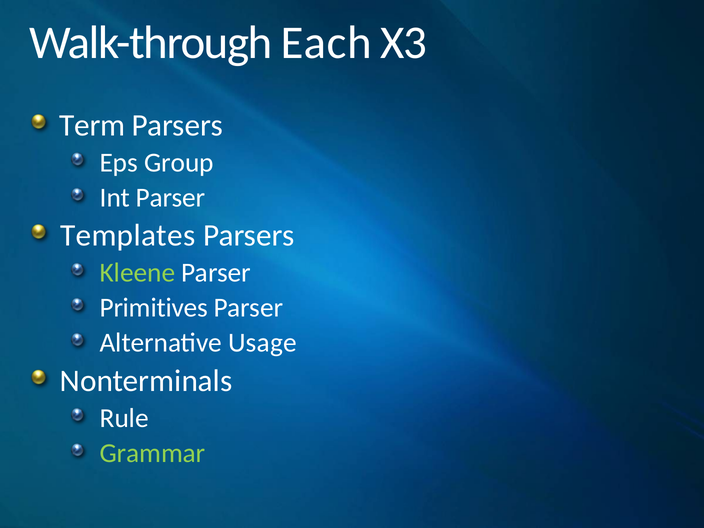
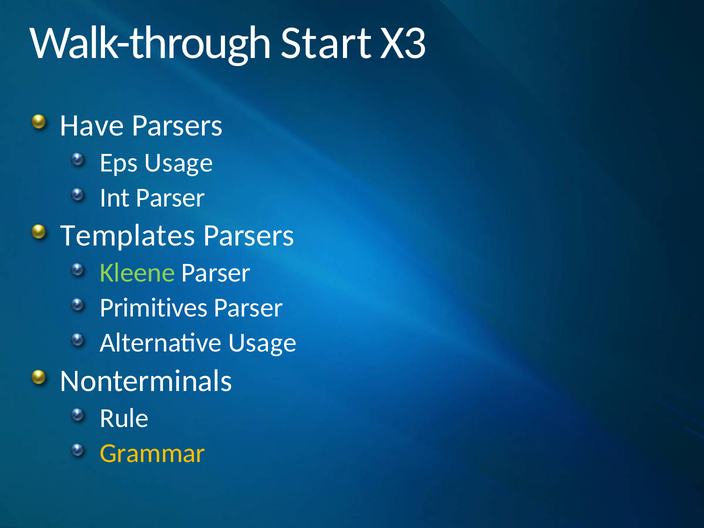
Each: Each -> Start
Term: Term -> Have
Eps Group: Group -> Usage
Grammar colour: light green -> yellow
